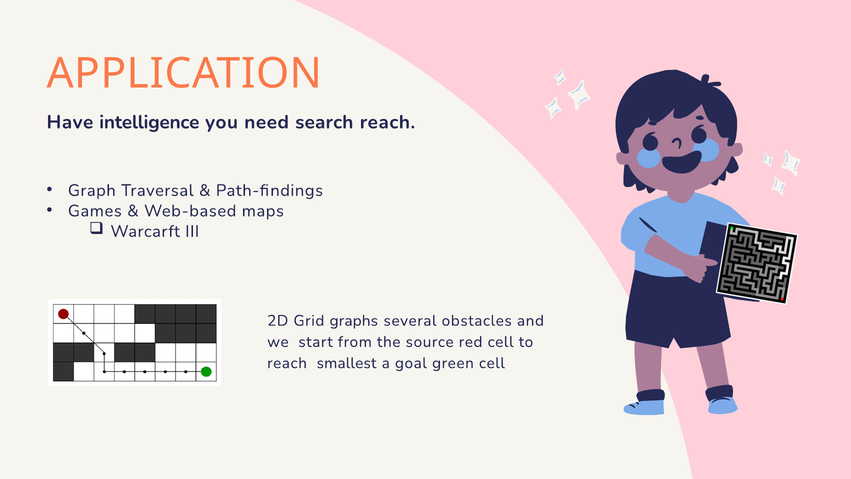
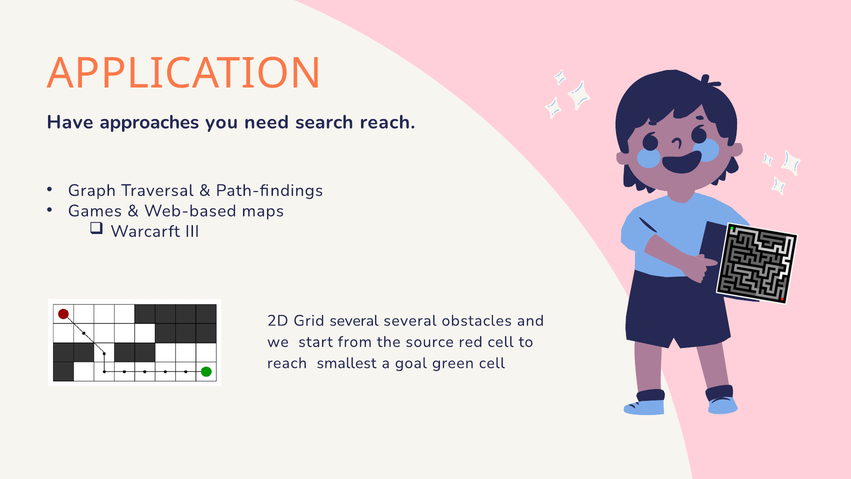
intelligence: intelligence -> approaches
Grid graphs: graphs -> several
